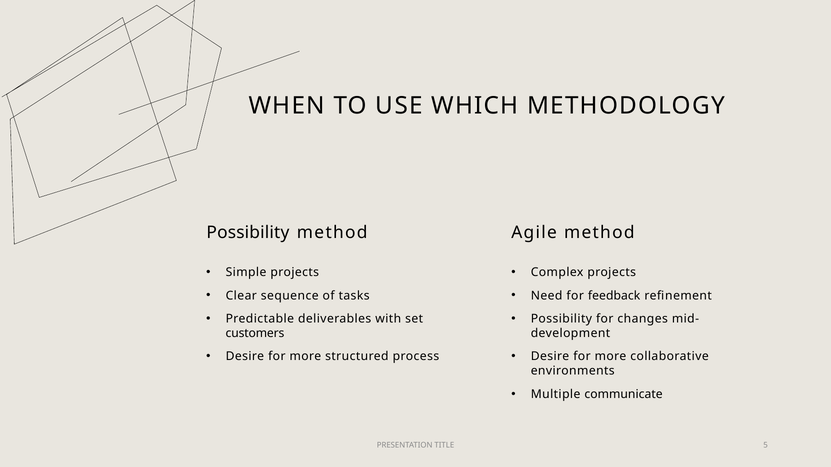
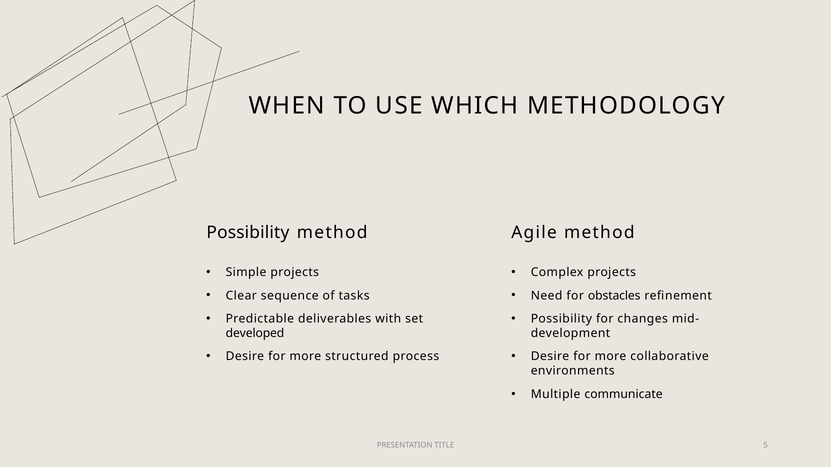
feedback: feedback -> obstacles
customers: customers -> developed
